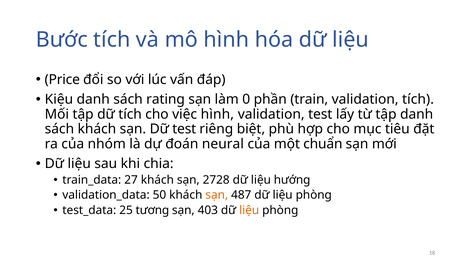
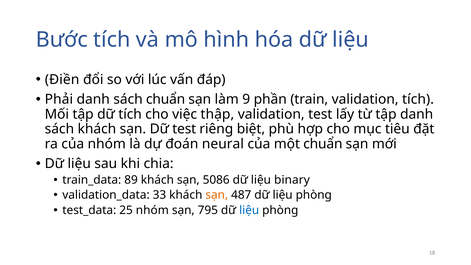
Price: Price -> Điền
Kiệu: Kiệu -> Phải
sách rating: rating -> chuẩn
0: 0 -> 9
việc hình: hình -> thập
27: 27 -> 89
2728: 2728 -> 5086
hướng: hướng -> binary
50: 50 -> 33
25 tương: tương -> nhóm
403: 403 -> 795
liệu at (249, 210) colour: orange -> blue
